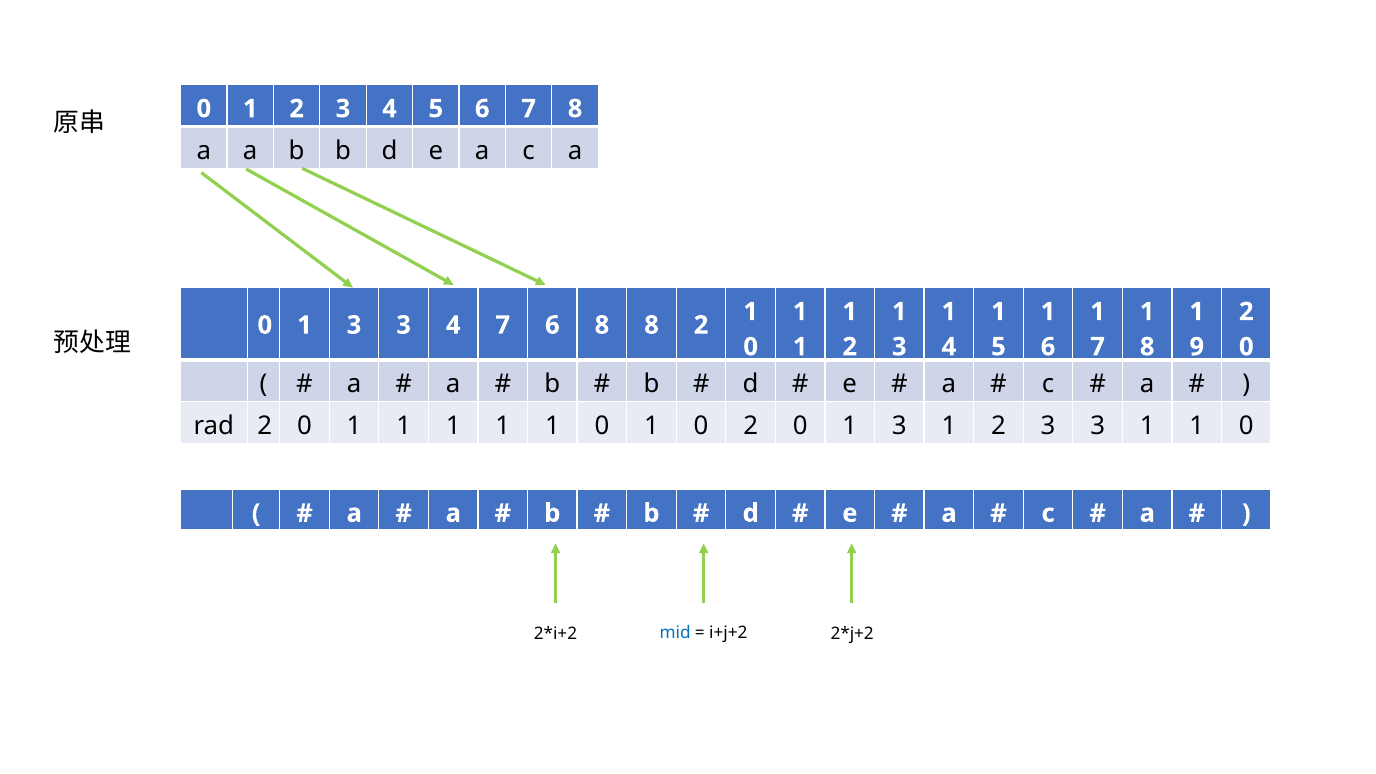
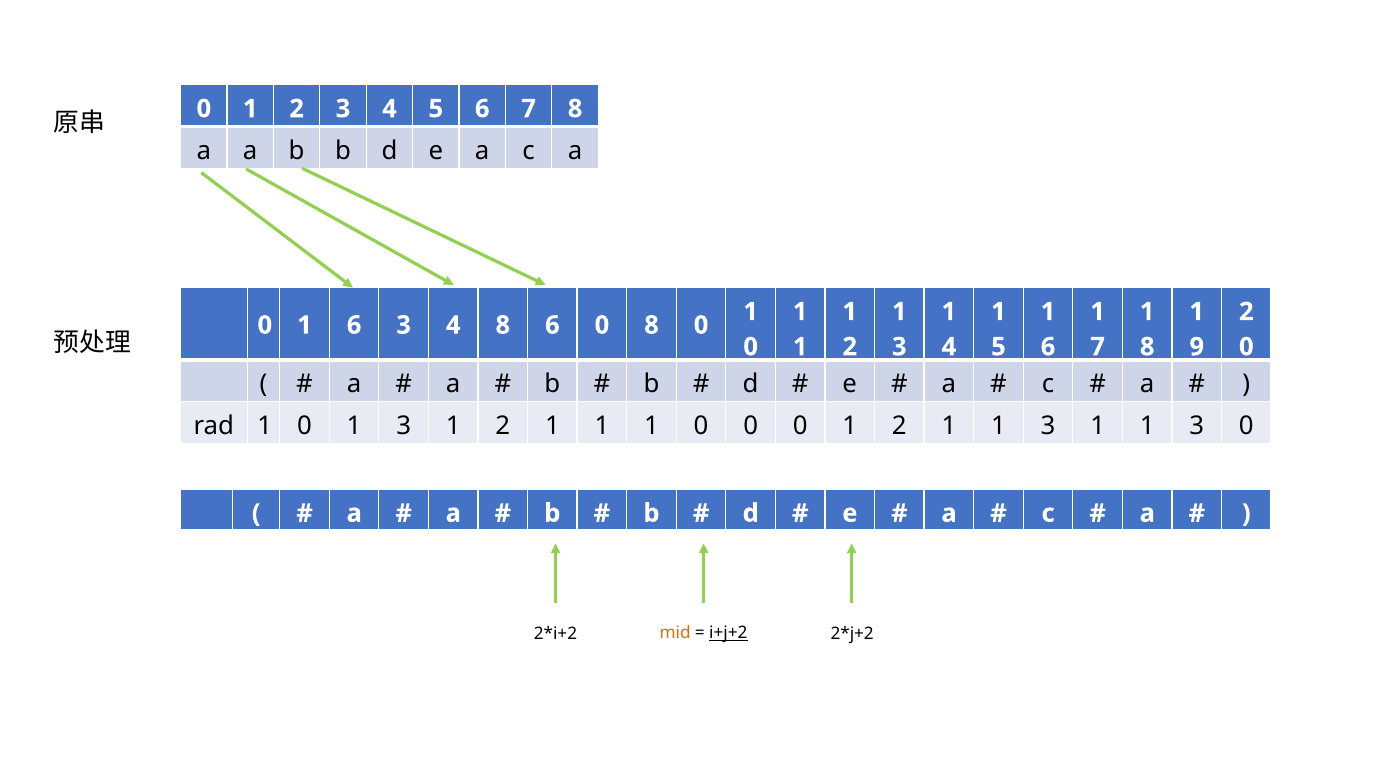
3 at (354, 325): 3 -> 6
4 7: 7 -> 8
6 8: 8 -> 0
8 2: 2 -> 0
rad 2: 2 -> 1
1 at (404, 426): 1 -> 3
1 at (503, 426): 1 -> 2
0 at (602, 426): 0 -> 1
1 0 2: 2 -> 0
3 at (899, 426): 3 -> 2
2 at (998, 426): 2 -> 1
3 at (1098, 426): 3 -> 1
1 at (1197, 426): 1 -> 3
mid colour: blue -> orange
i+j+2 underline: none -> present
